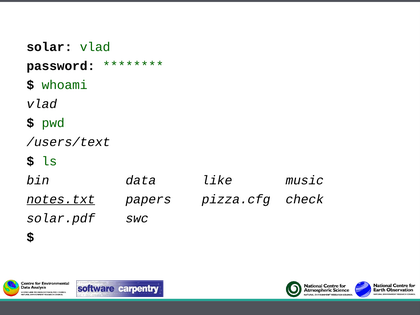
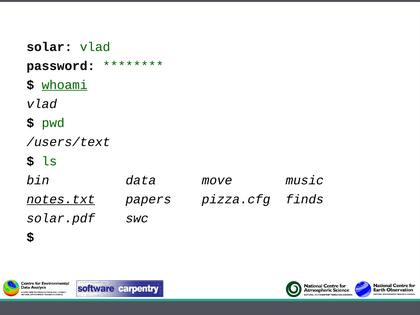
whoami underline: none -> present
like: like -> move
check: check -> finds
